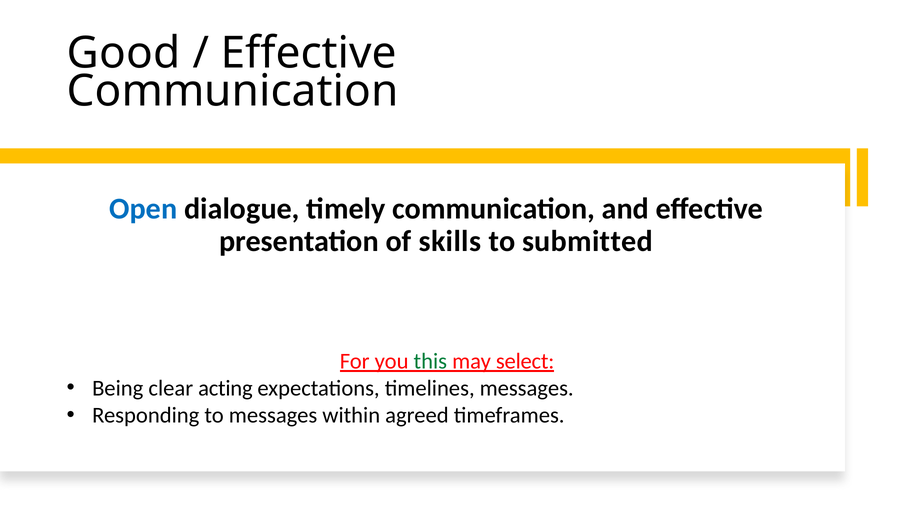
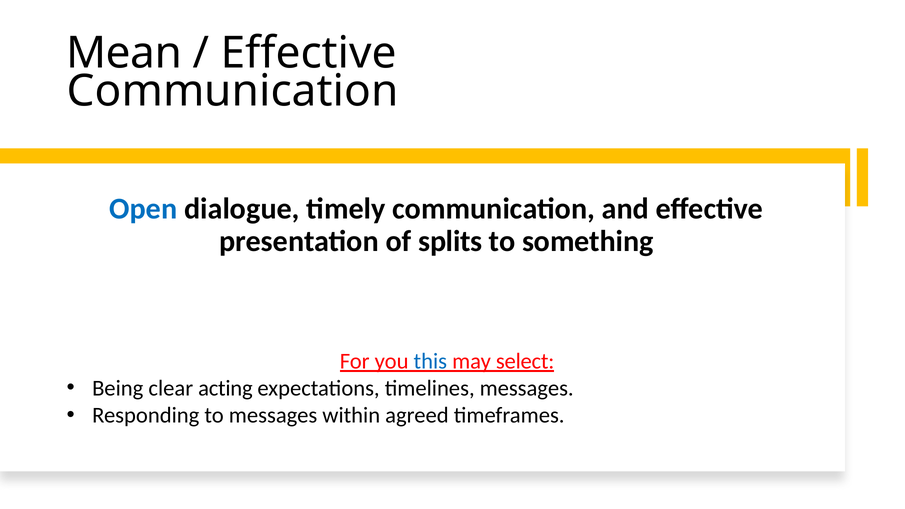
Good: Good -> Mean
skills: skills -> splits
submitted: submitted -> something
this colour: green -> blue
